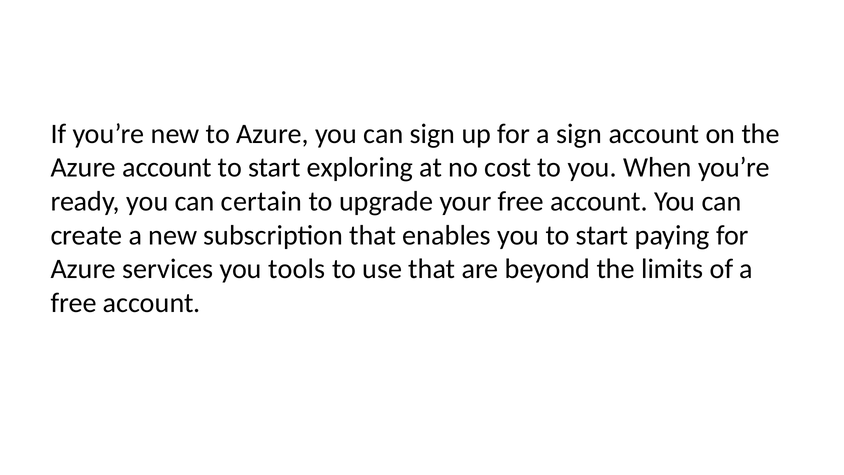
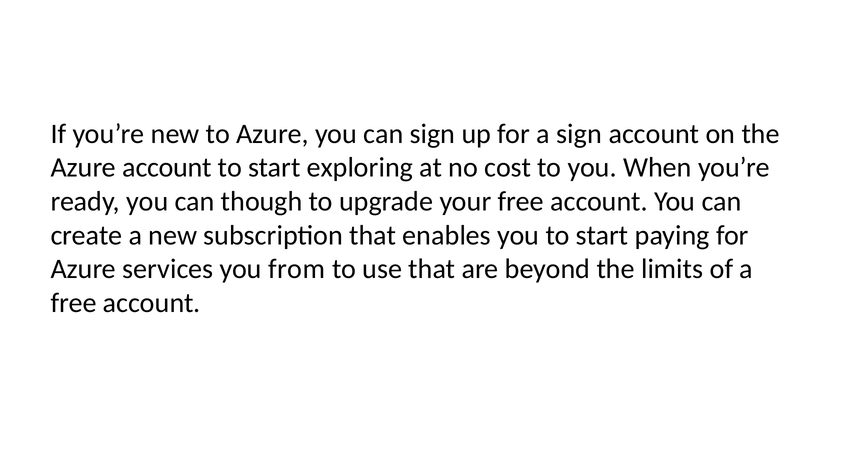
certain: certain -> though
tools: tools -> from
